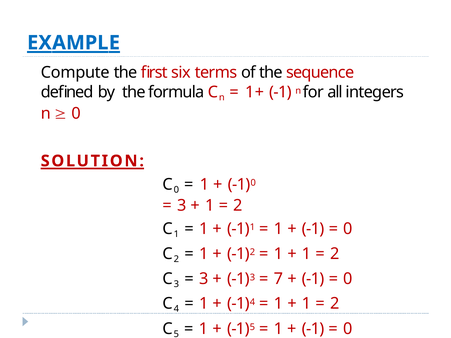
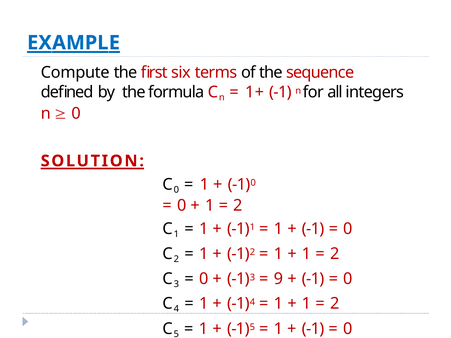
3 at (182, 206): 3 -> 0
3 at (204, 279): 3 -> 0
7: 7 -> 9
